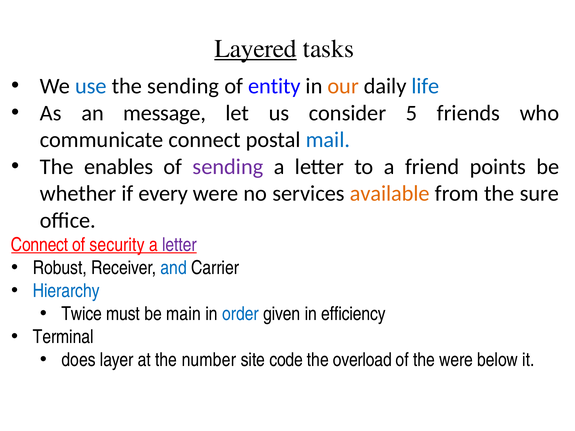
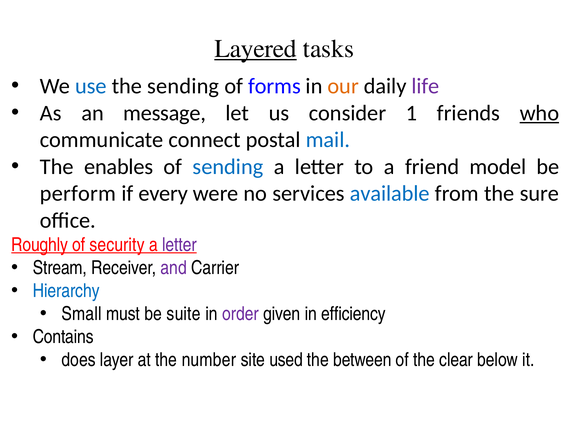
entity: entity -> forms
life colour: blue -> purple
5: 5 -> 1
who underline: none -> present
sending at (228, 167) colour: purple -> blue
points: points -> model
whether: whether -> perform
available colour: orange -> blue
Connect at (40, 245): Connect -> Roughly
Robust: Robust -> Stream
and colour: blue -> purple
Twice: Twice -> Small
main: main -> suite
order colour: blue -> purple
Terminal: Terminal -> Contains
code: code -> used
overload: overload -> between
the were: were -> clear
